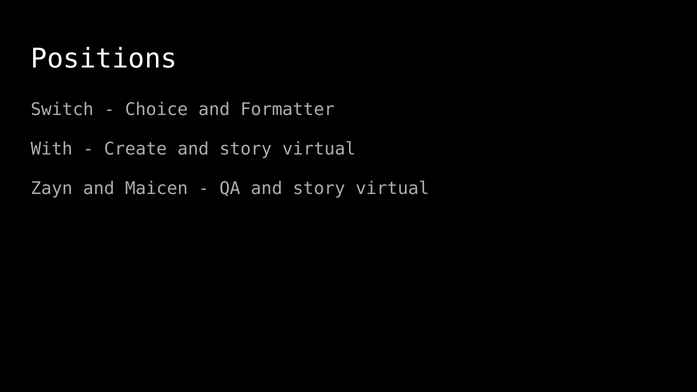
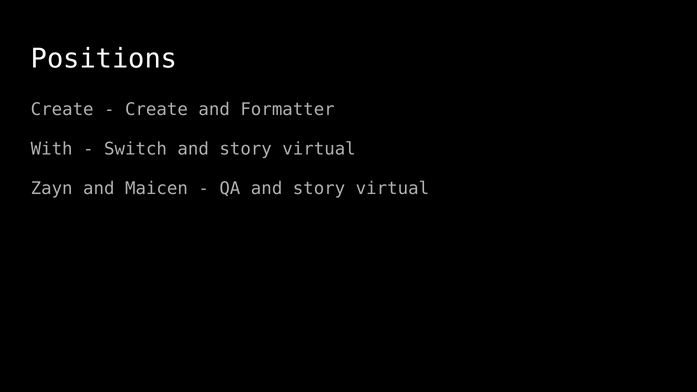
Switch at (62, 110): Switch -> Create
Choice at (156, 110): Choice -> Create
Create: Create -> Switch
